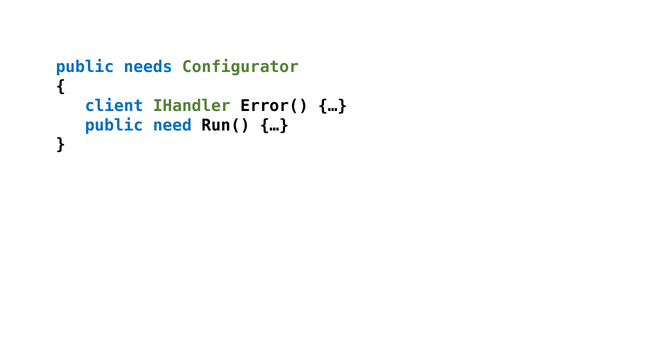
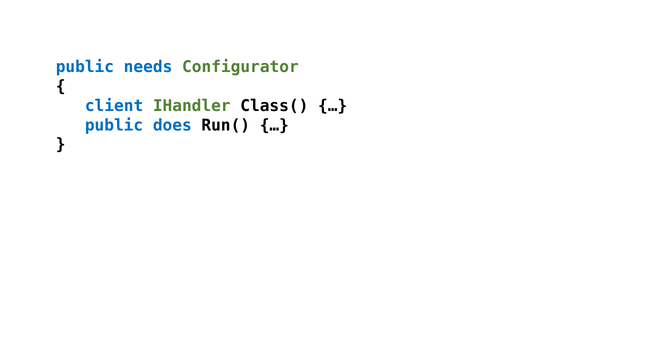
Error(: Error( -> Class(
need: need -> does
